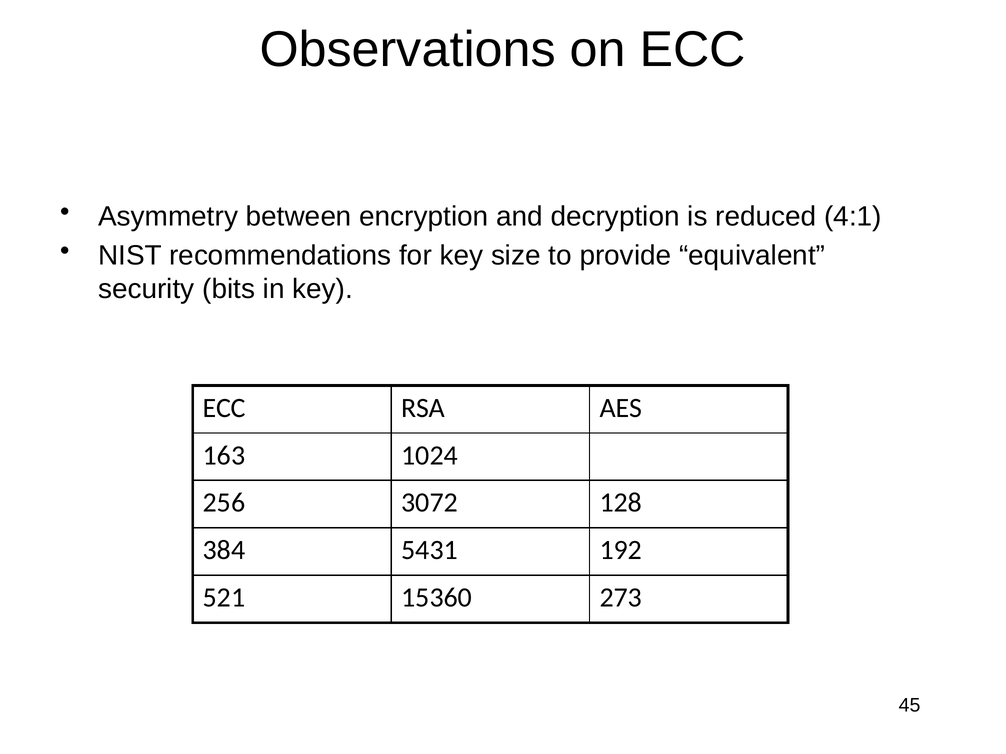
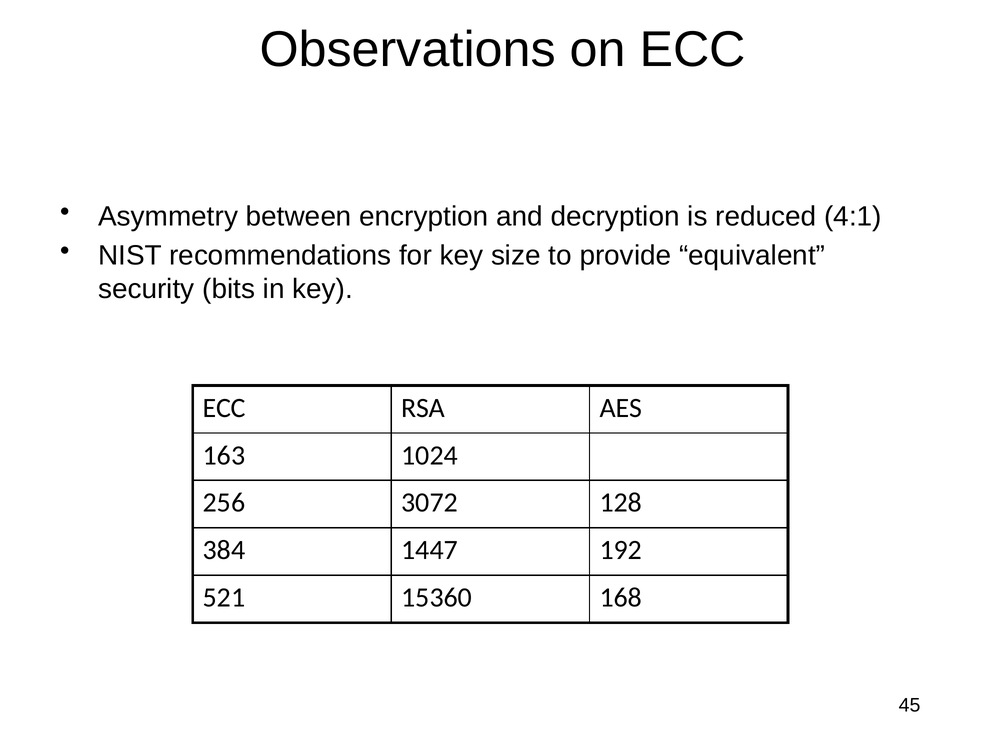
5431: 5431 -> 1447
273: 273 -> 168
